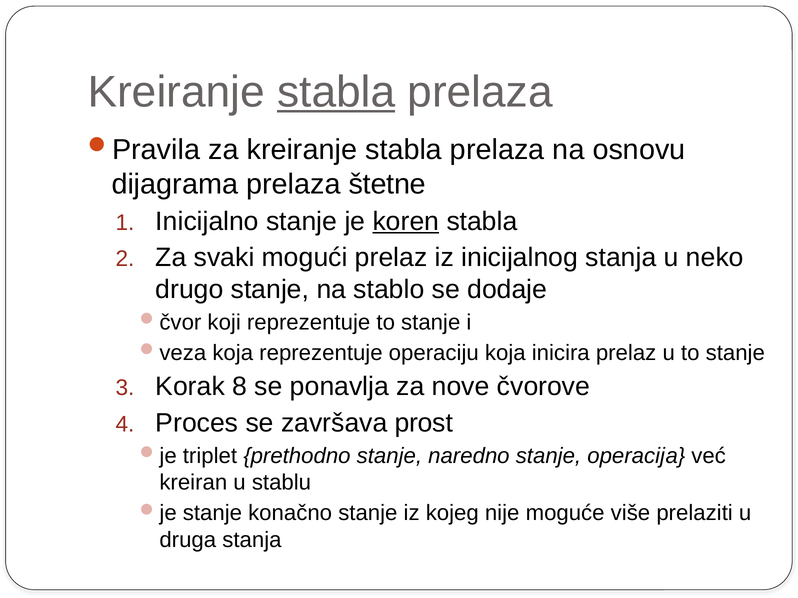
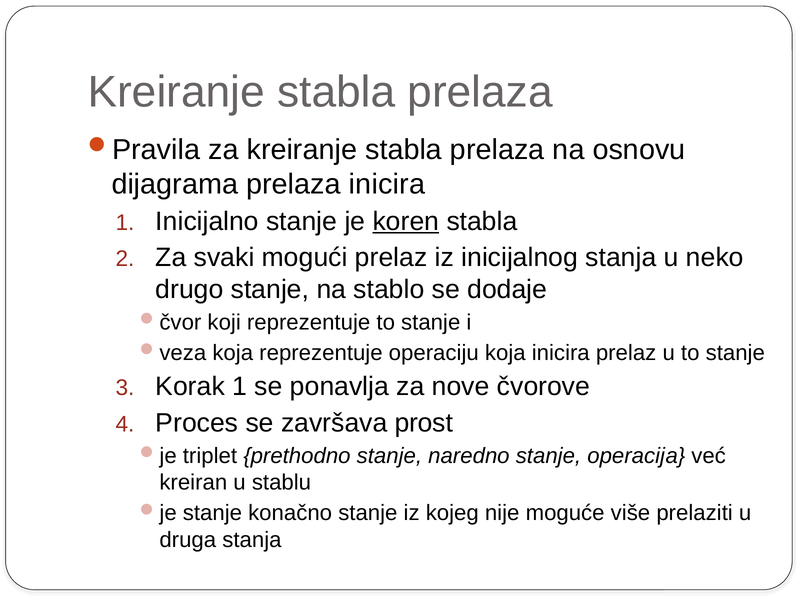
stabla at (336, 92) underline: present -> none
prelaza štetne: štetne -> inicira
Korak 8: 8 -> 1
